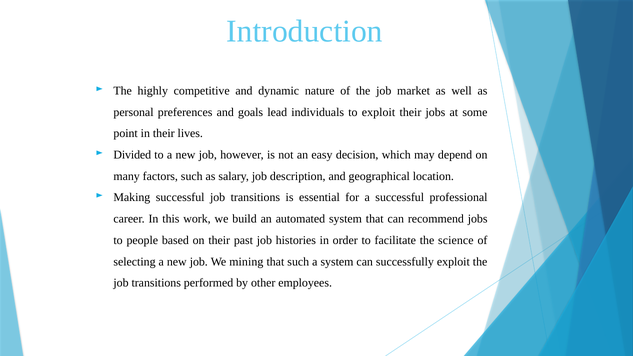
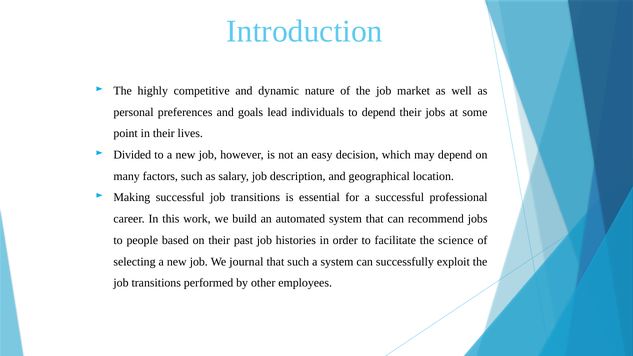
to exploit: exploit -> depend
mining: mining -> journal
